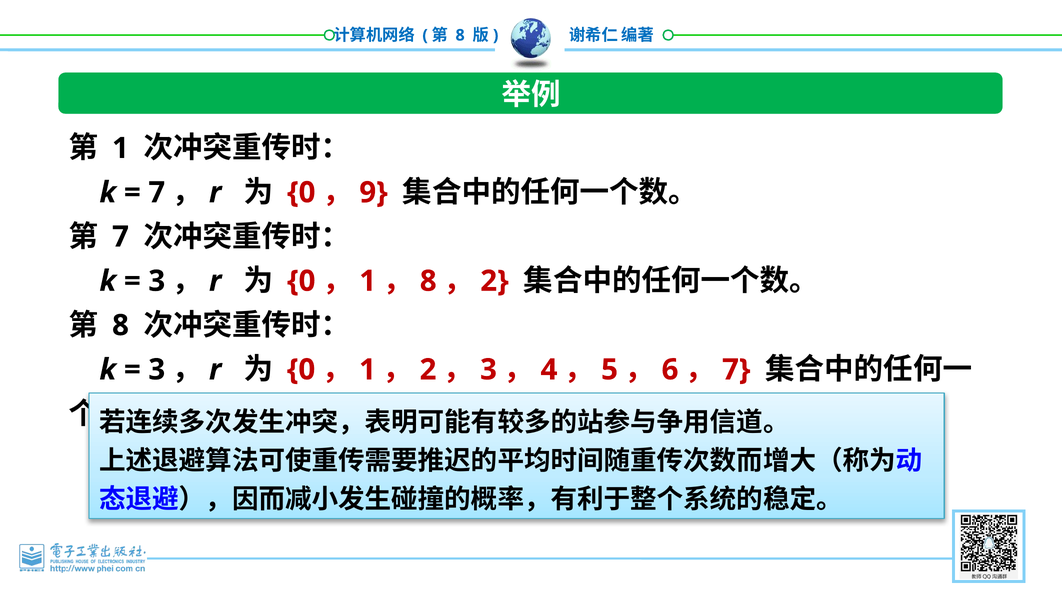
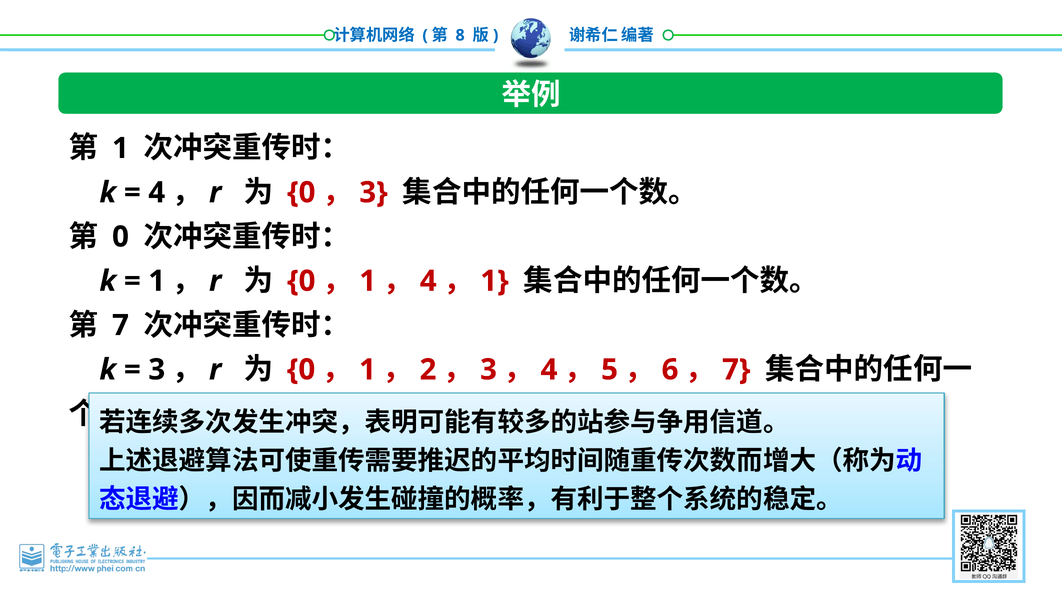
7 at (157, 192): 7 -> 4
9 at (374, 192): 9 -> 3
7 at (120, 237): 7 -> 0
3 at (157, 281): 3 -> 1
8 at (428, 281): 8 -> 4
2 at (495, 281): 2 -> 1
8 at (120, 325): 8 -> 7
